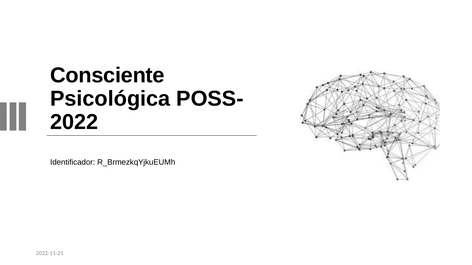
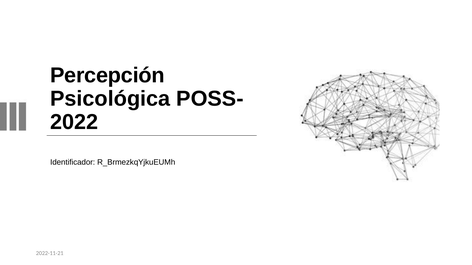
Consciente: Consciente -> Percepción
